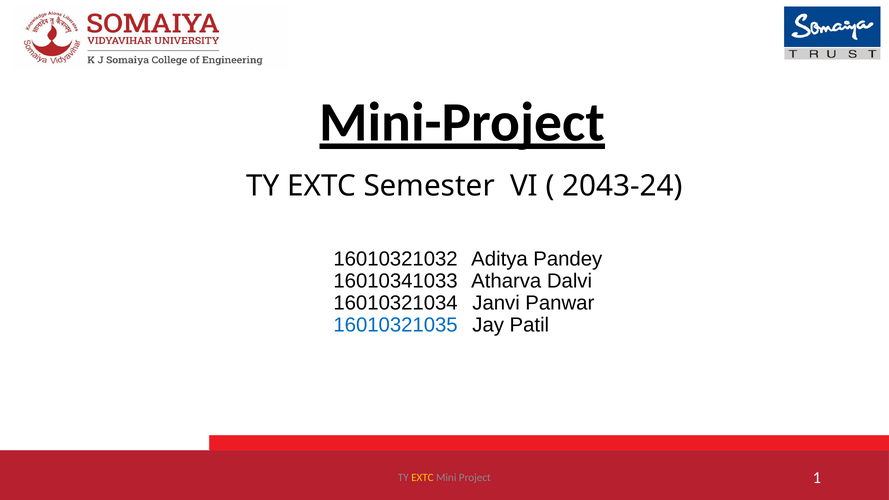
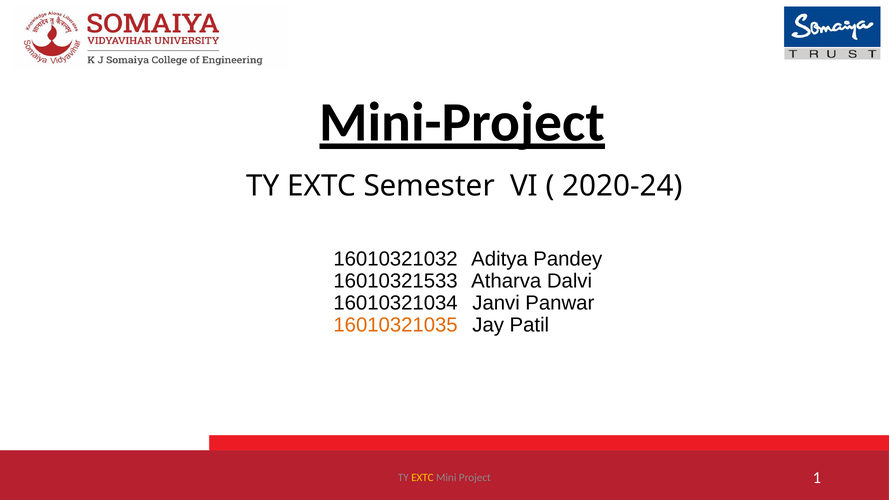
2043-24: 2043-24 -> 2020-24
16010341033: 16010341033 -> 16010321533
16010321035 colour: blue -> orange
